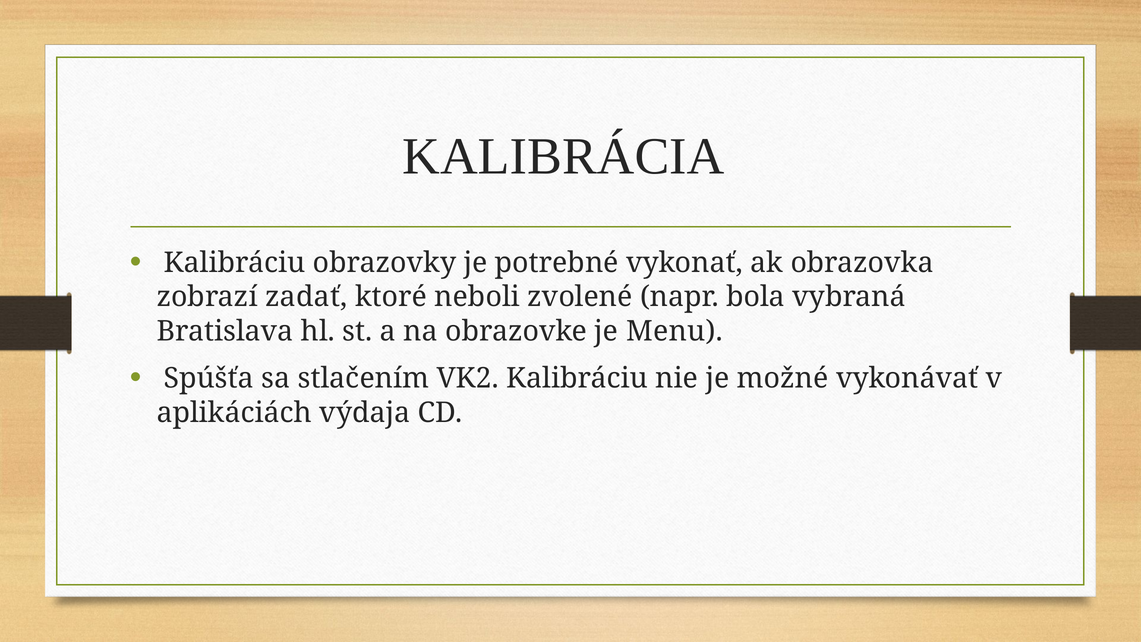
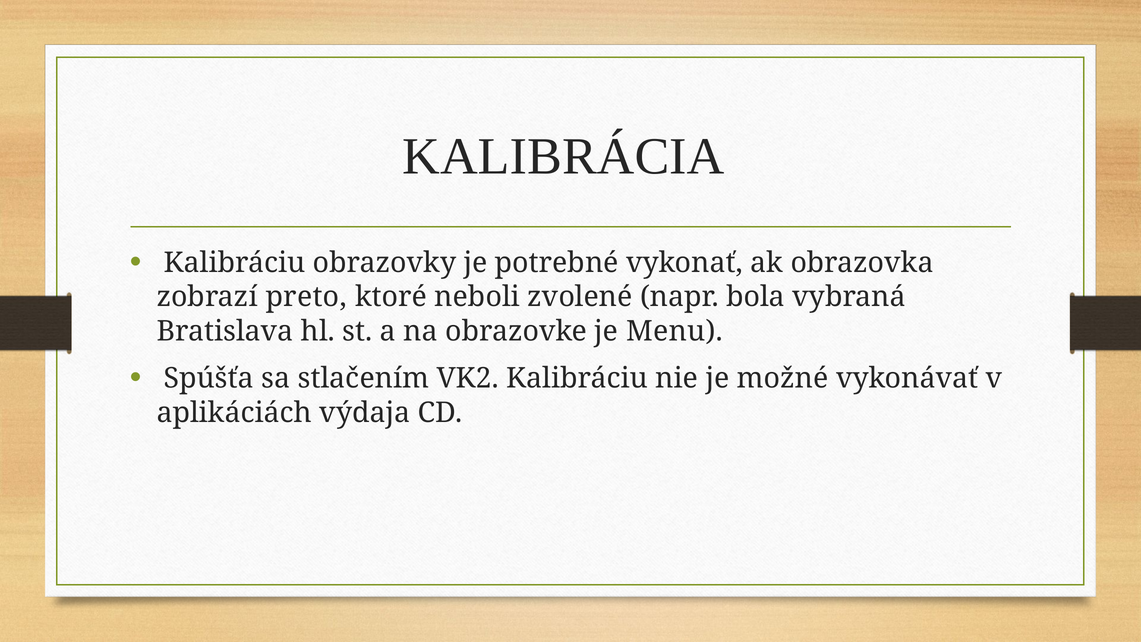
zadať: zadať -> preto
